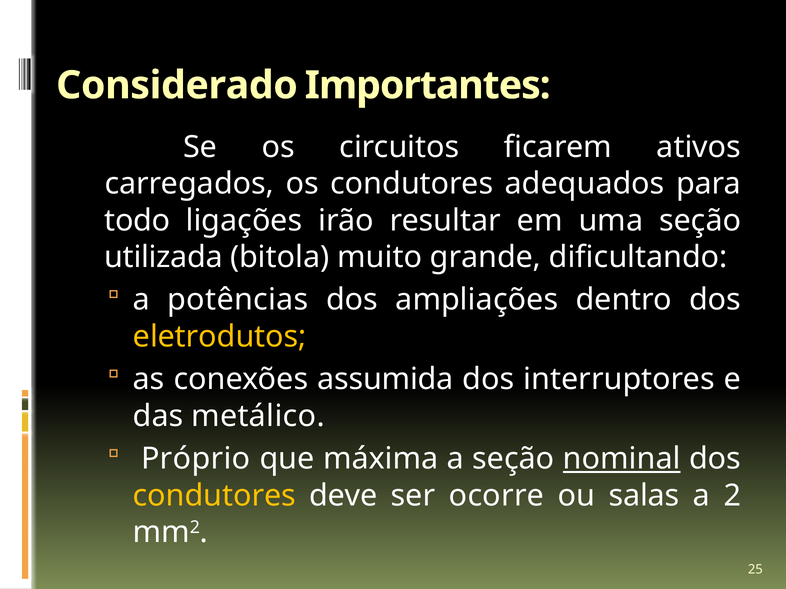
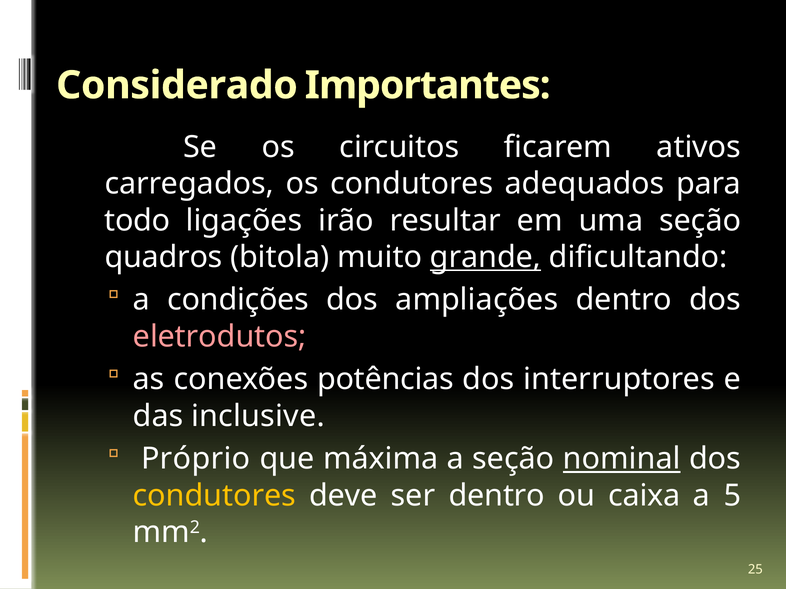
utilizada: utilizada -> quadros
grande underline: none -> present
potências: potências -> condições
eletrodutos colour: yellow -> pink
assumida: assumida -> potências
metálico: metálico -> inclusive
ser ocorre: ocorre -> dentro
salas: salas -> caixa
2: 2 -> 5
